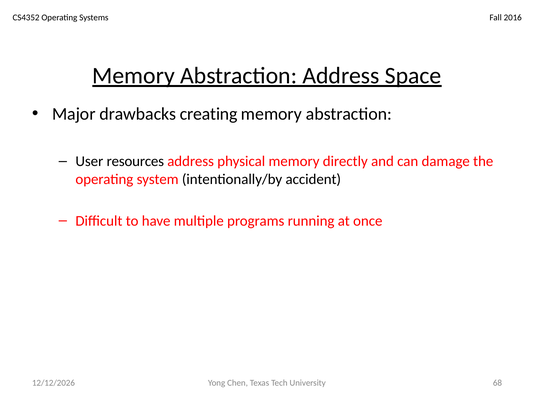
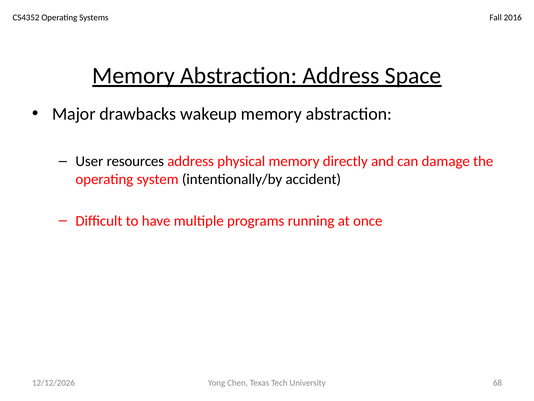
creating: creating -> wakeup
